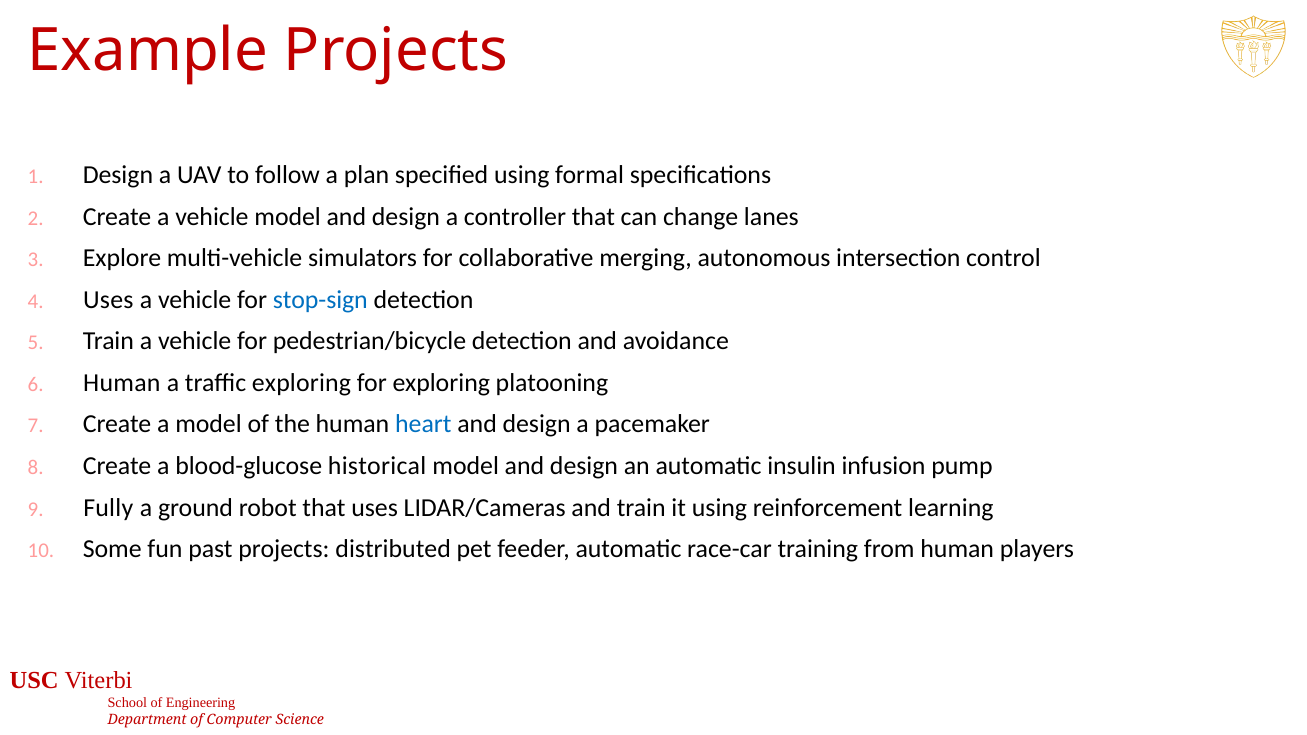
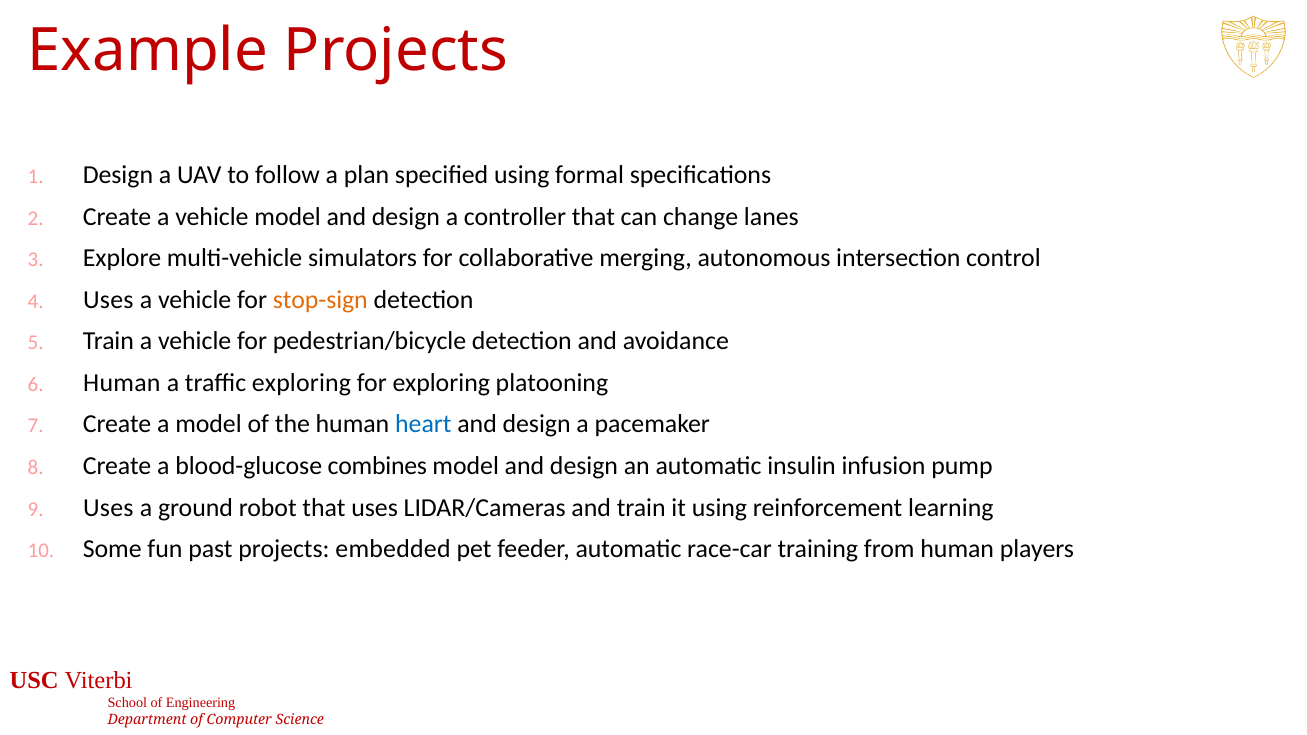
stop-sign colour: blue -> orange
historical: historical -> combines
Fully at (108, 508): Fully -> Uses
distributed: distributed -> embedded
